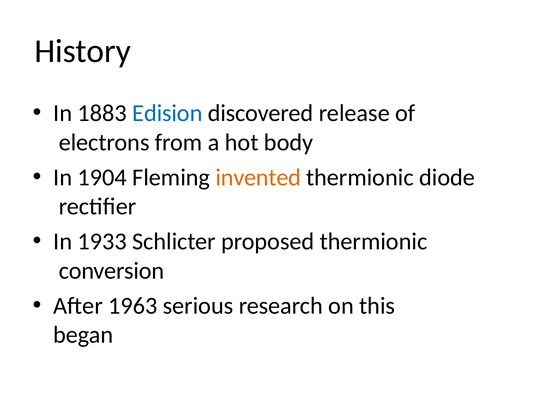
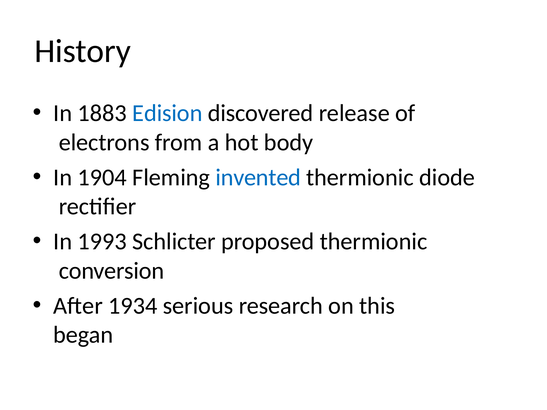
invented colour: orange -> blue
1933: 1933 -> 1993
1963: 1963 -> 1934
